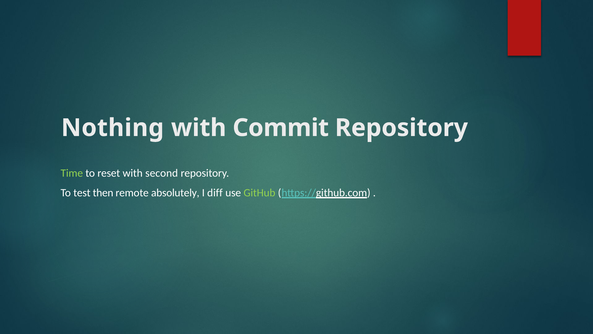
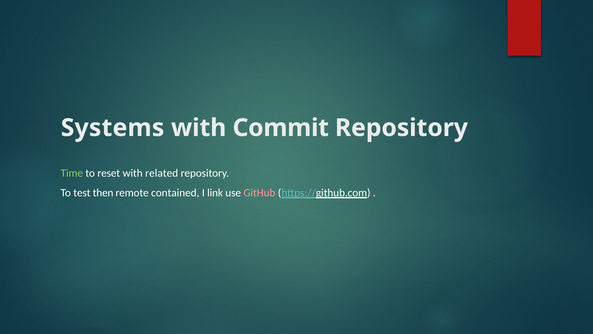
Nothing: Nothing -> Systems
second: second -> related
absolutely: absolutely -> contained
diff: diff -> link
GitHub colour: light green -> pink
